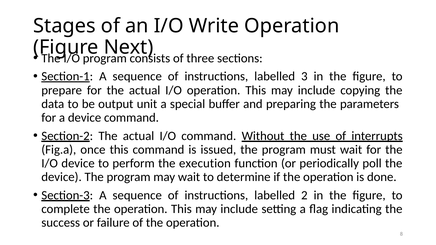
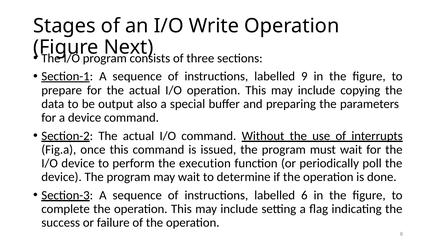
3: 3 -> 9
unit: unit -> also
2: 2 -> 6
